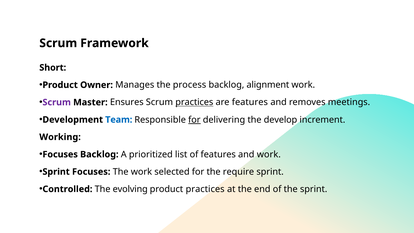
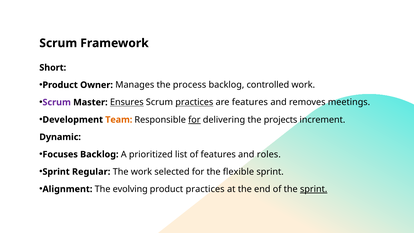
alignment: alignment -> controlled
Ensures underline: none -> present
Team colour: blue -> orange
develop: develop -> projects
Working: Working -> Dynamic
and work: work -> roles
Sprint Focuses: Focuses -> Regular
require: require -> flexible
Controlled: Controlled -> Alignment
sprint at (314, 189) underline: none -> present
